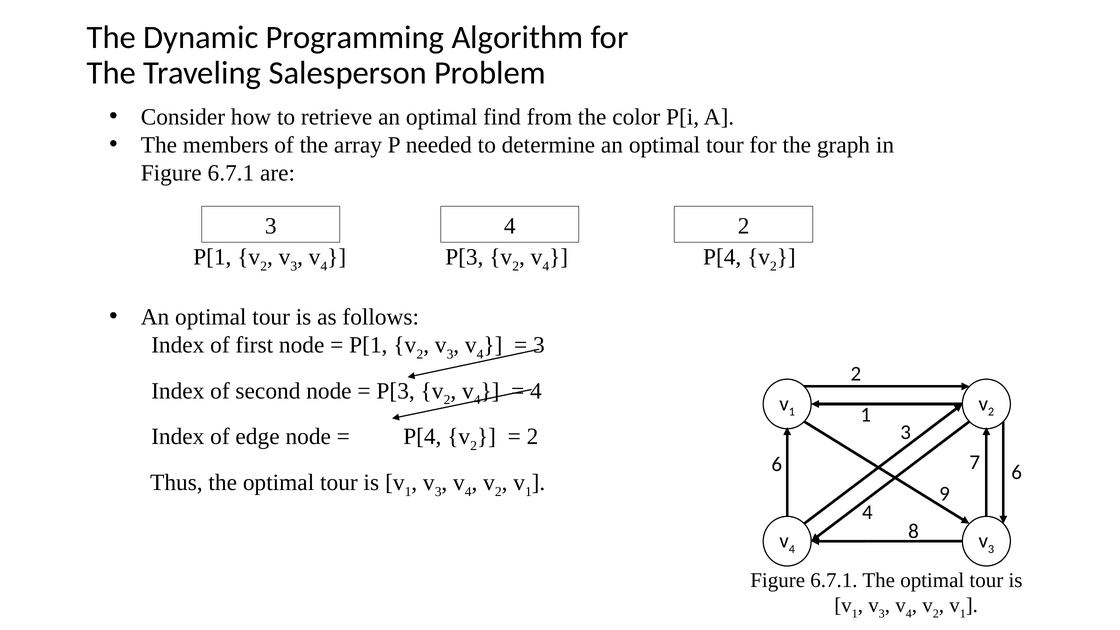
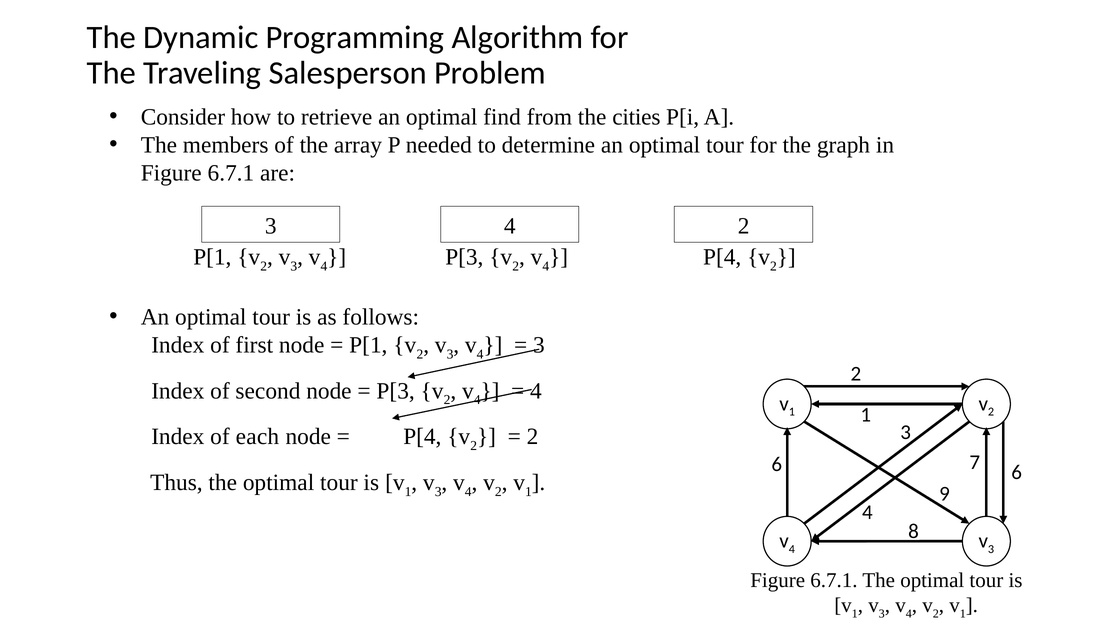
color: color -> cities
edge: edge -> each
